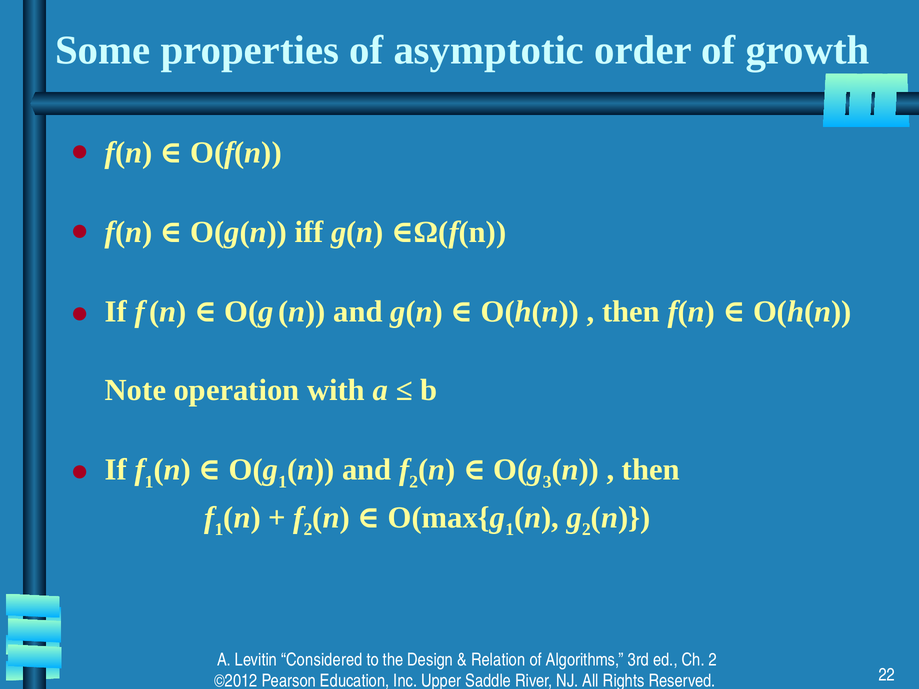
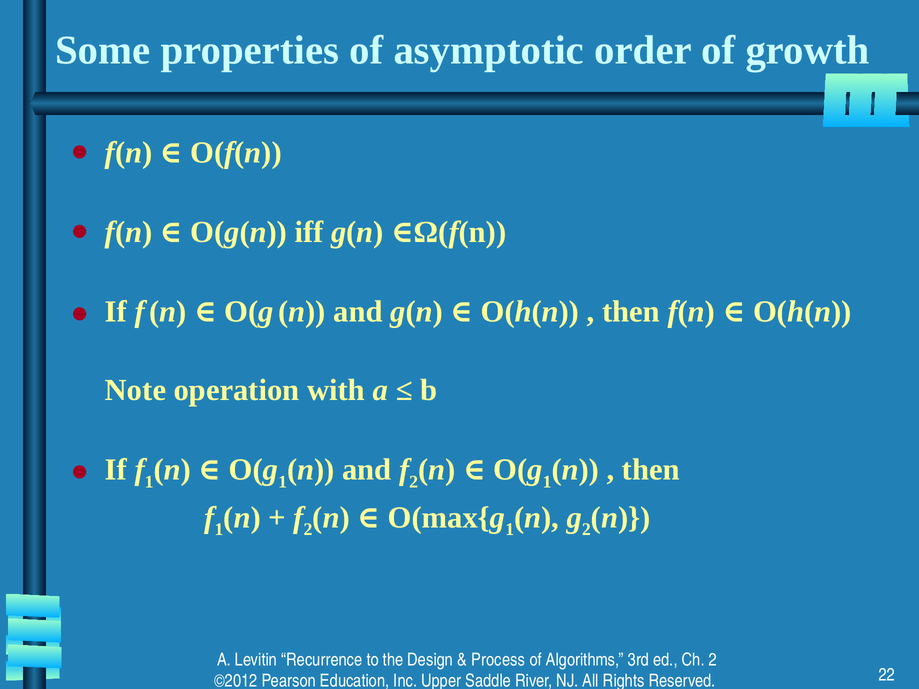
3 at (547, 482): 3 -> 1
Considered: Considered -> Recurrence
Relation: Relation -> Process
